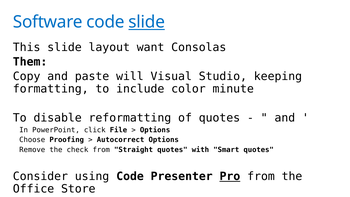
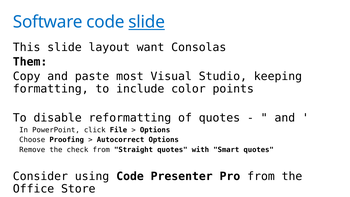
will: will -> most
minute: minute -> points
Pro underline: present -> none
